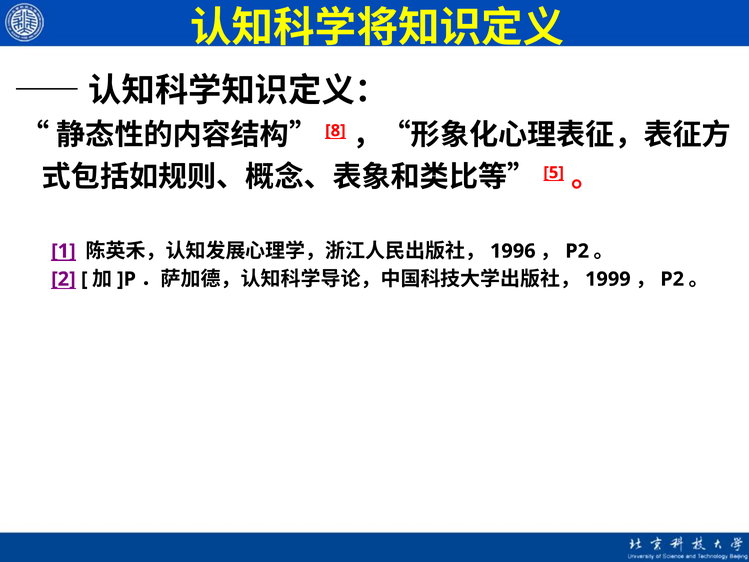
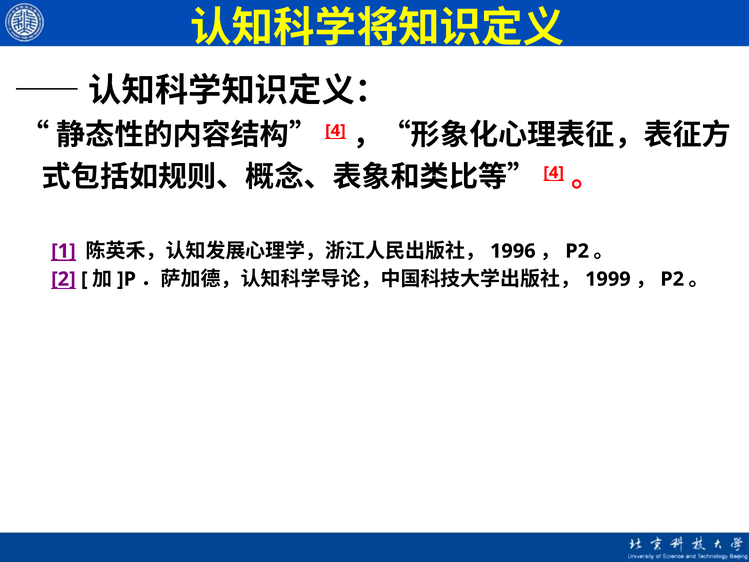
8 at (335, 131): 8 -> 4
5 at (554, 173): 5 -> 4
